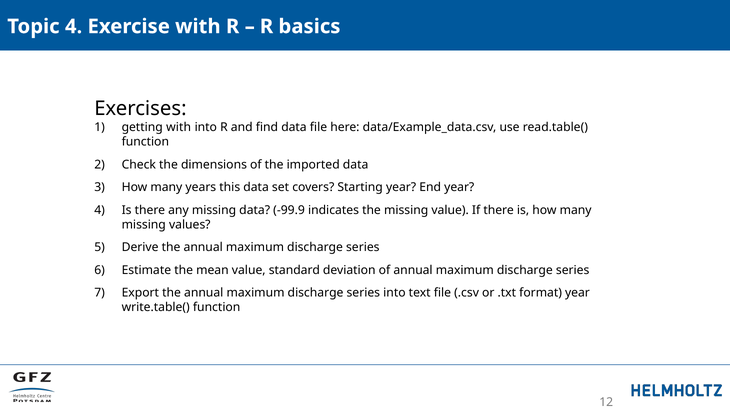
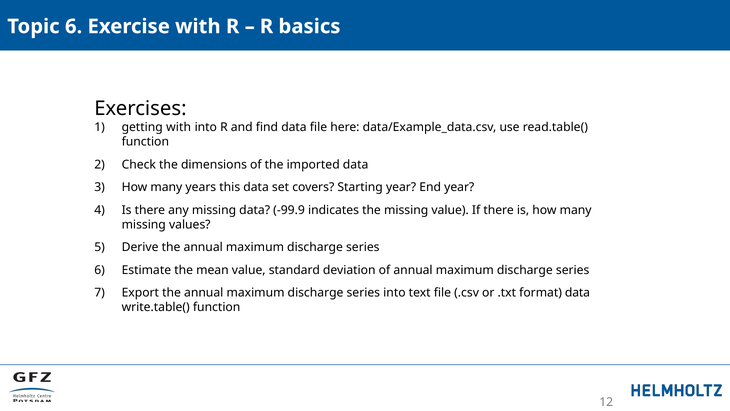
Topic 4: 4 -> 6
format year: year -> data
